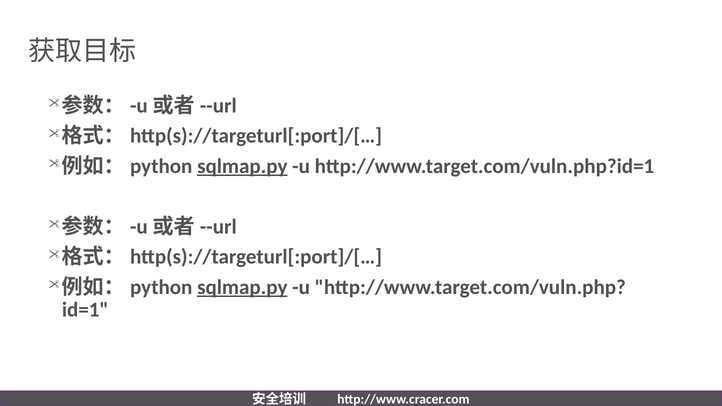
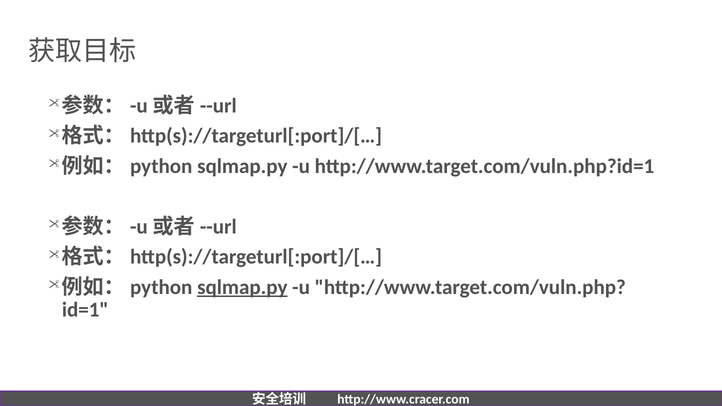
sqlmap.py at (242, 166) underline: present -> none
